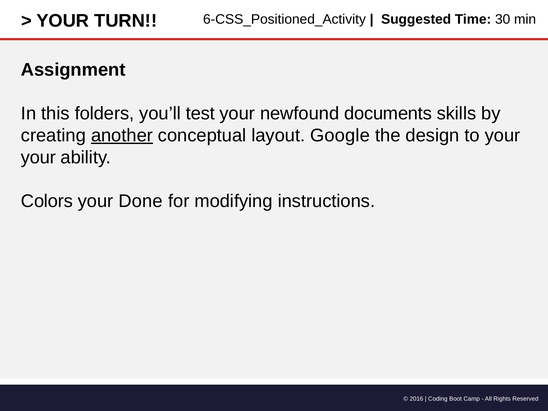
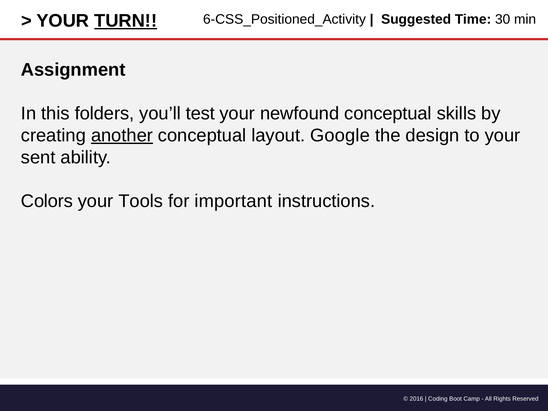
TURN underline: none -> present
newfound documents: documents -> conceptual
your at (38, 157): your -> sent
Done: Done -> Tools
modifying: modifying -> important
